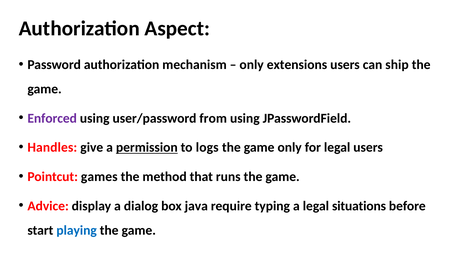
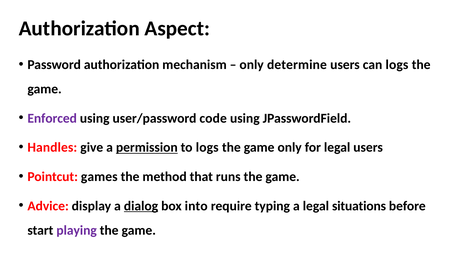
extensions: extensions -> determine
can ship: ship -> logs
from: from -> code
dialog underline: none -> present
java: java -> into
playing colour: blue -> purple
